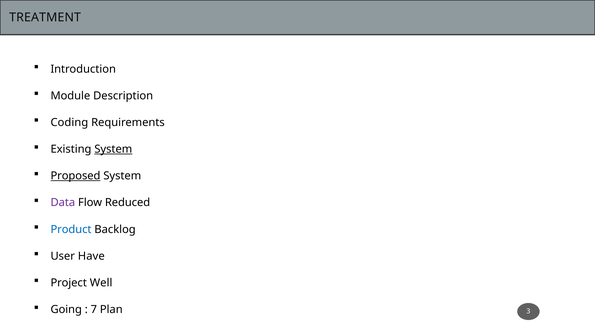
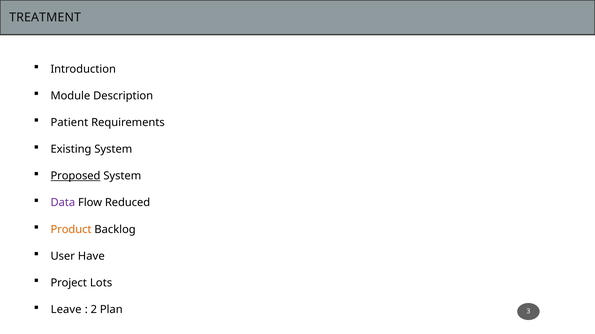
Coding: Coding -> Patient
System at (113, 149) underline: present -> none
Product colour: blue -> orange
Well: Well -> Lots
Going: Going -> Leave
7: 7 -> 2
